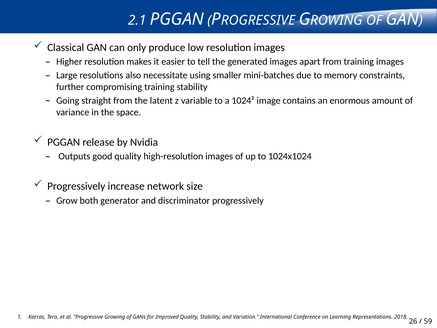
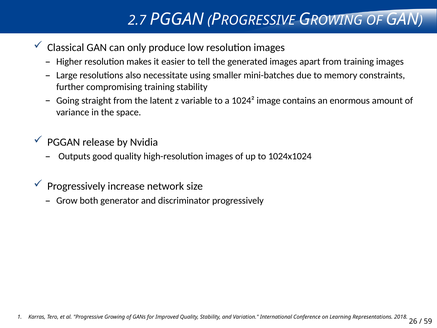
2.1: 2.1 -> 2.7
